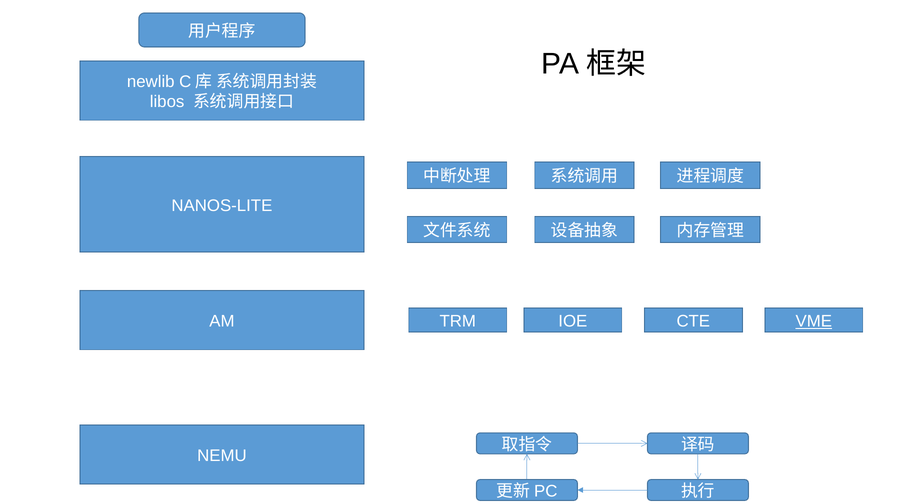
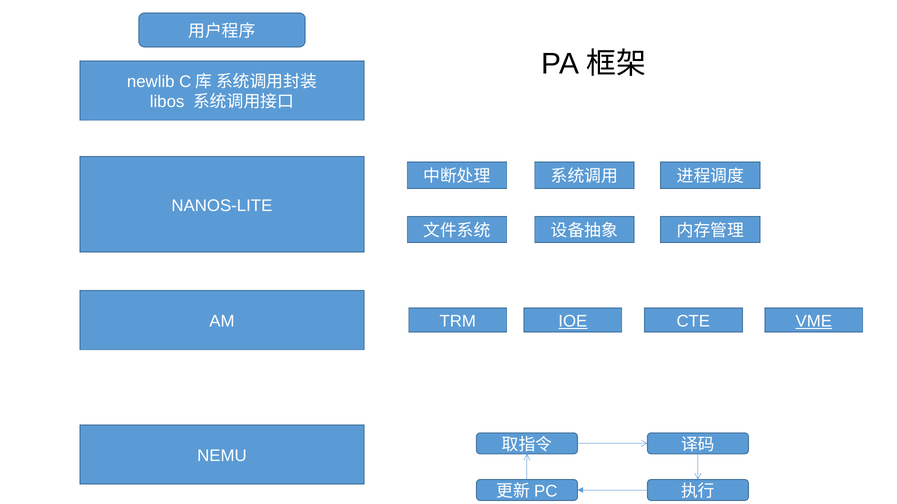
IOE underline: none -> present
